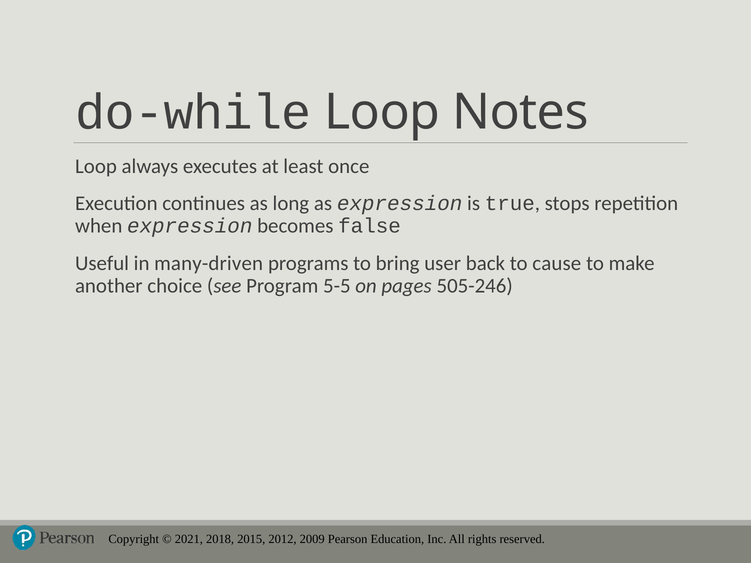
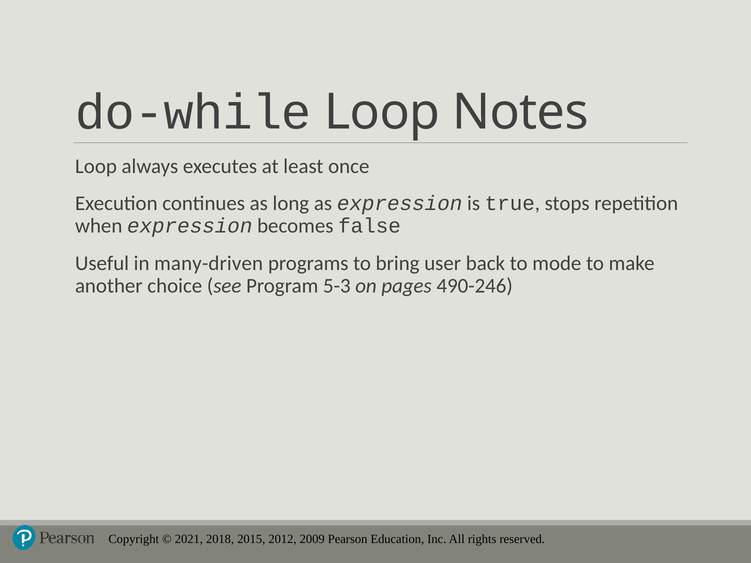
cause: cause -> mode
5-5: 5-5 -> 5-3
505-246: 505-246 -> 490-246
